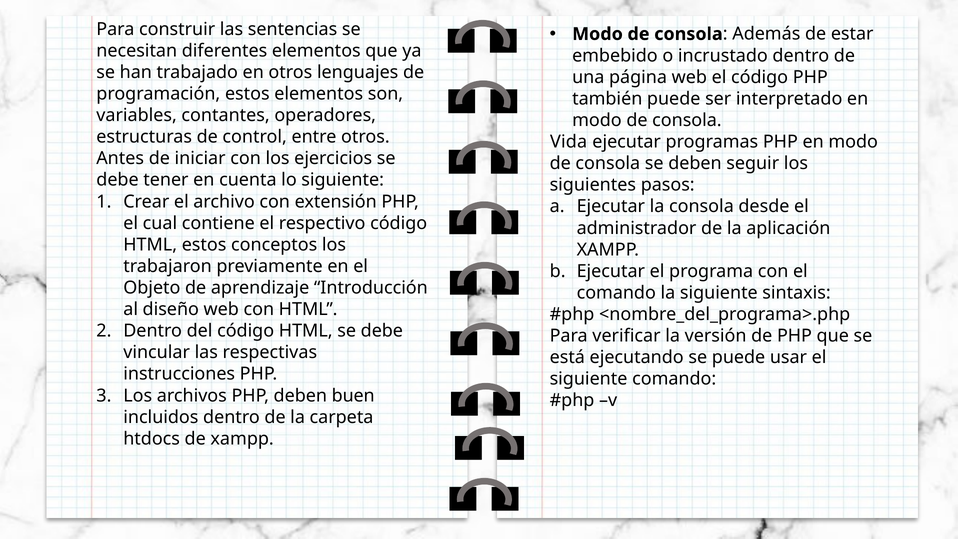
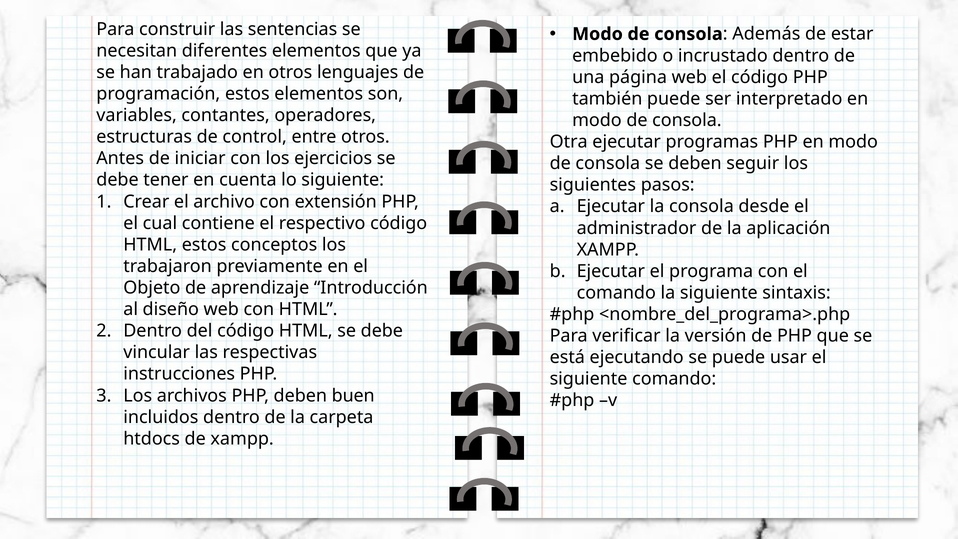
Vida: Vida -> Otra
